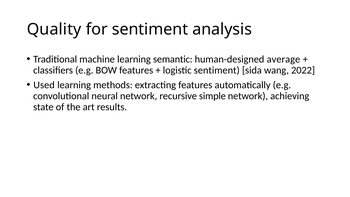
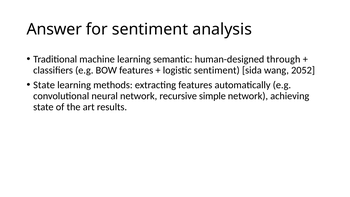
Quality: Quality -> Answer
average: average -> through
2022: 2022 -> 2052
Used at (44, 85): Used -> State
